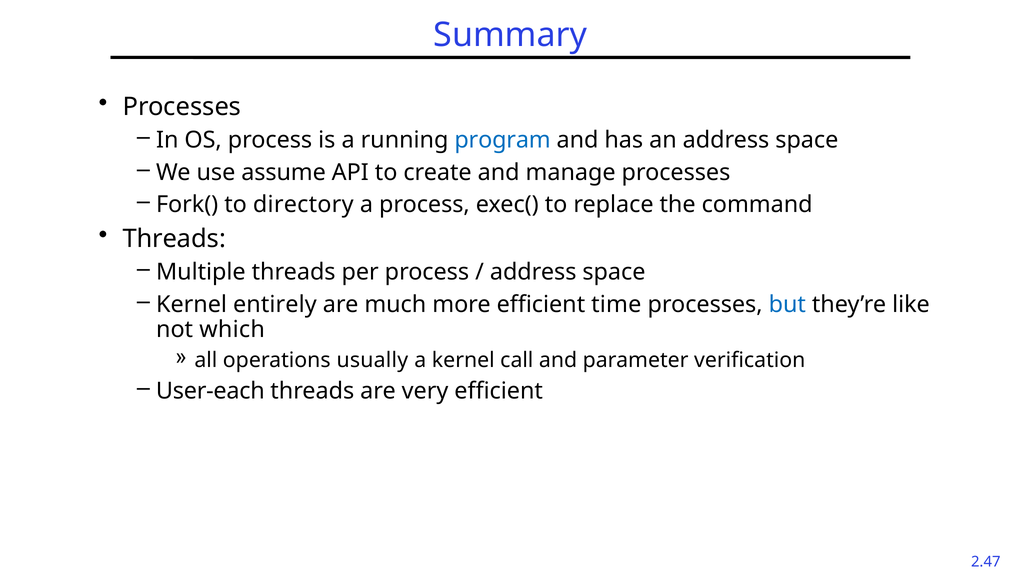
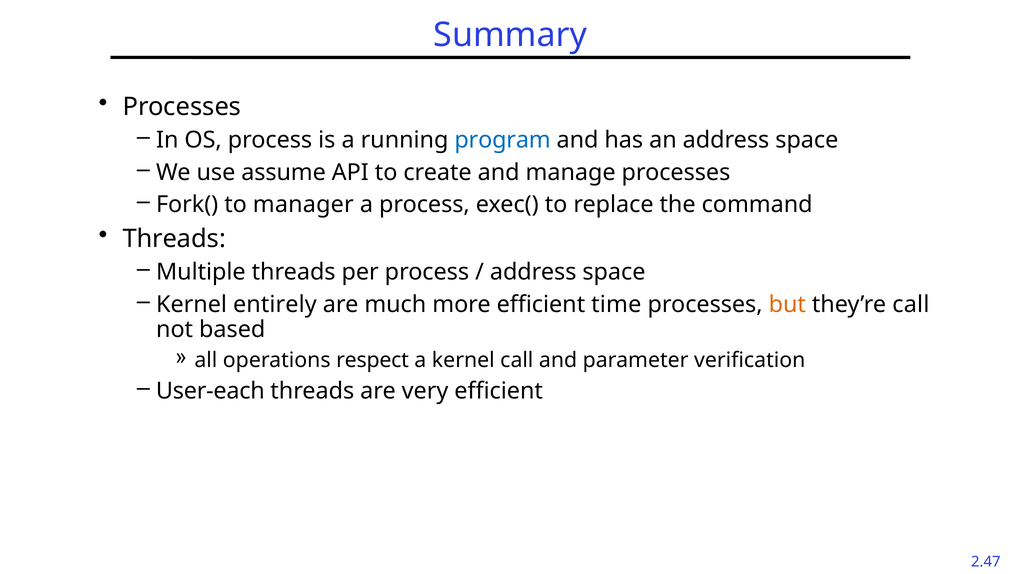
directory: directory -> manager
but colour: blue -> orange
they’re like: like -> call
which: which -> based
usually: usually -> respect
